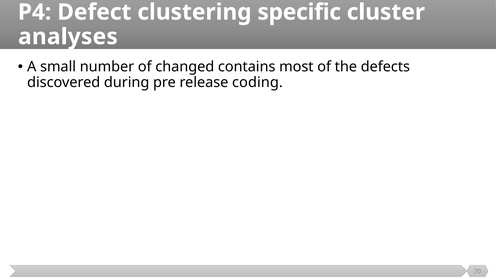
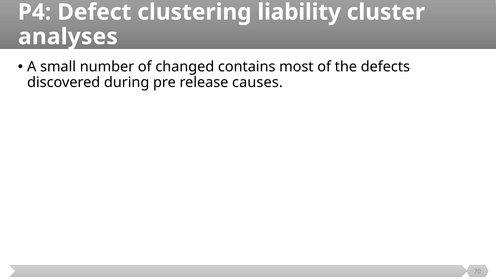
specific: specific -> liability
coding: coding -> causes
